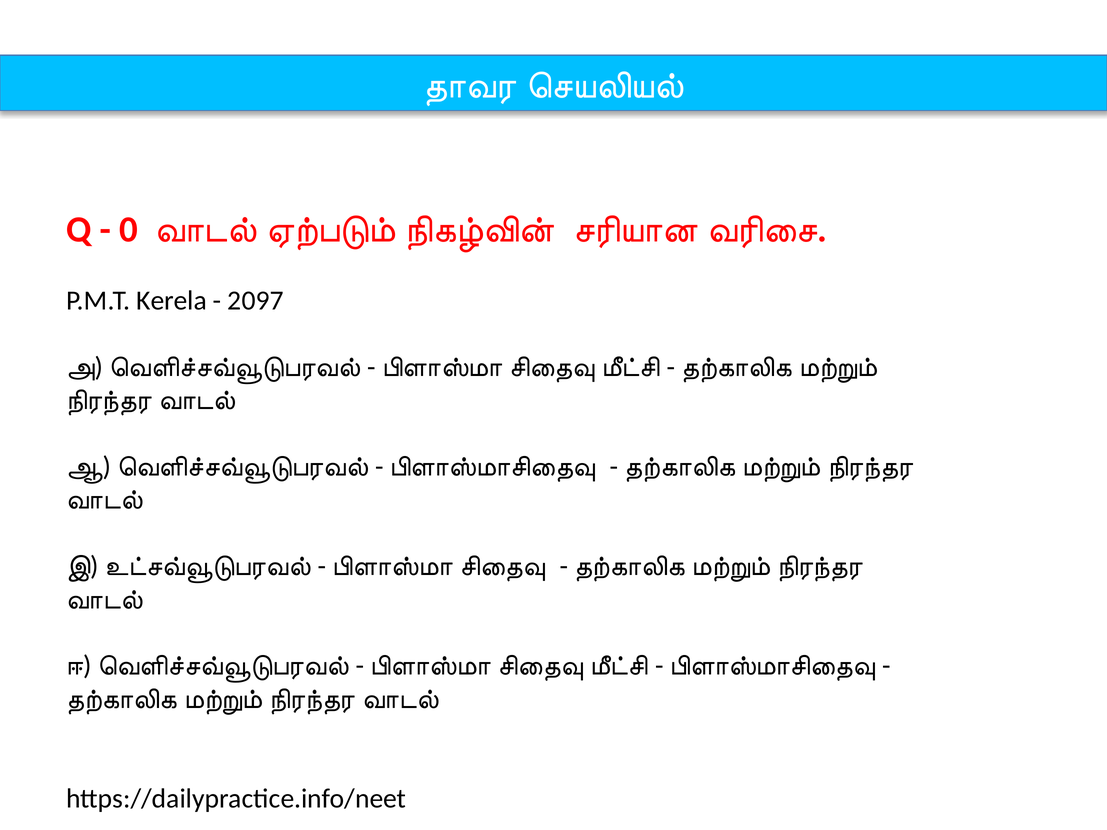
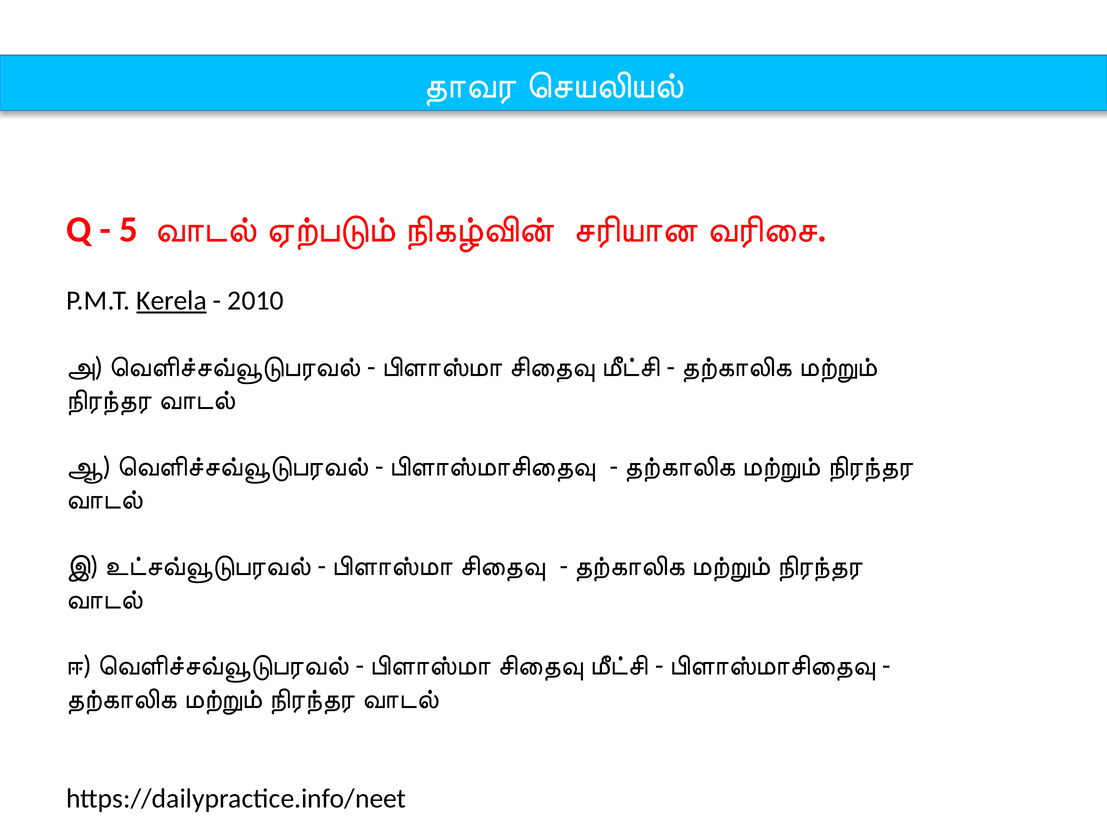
0: 0 -> 5
Kerela underline: none -> present
2097: 2097 -> 2010
